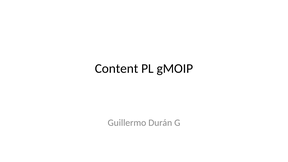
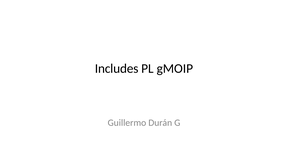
Content: Content -> Includes
